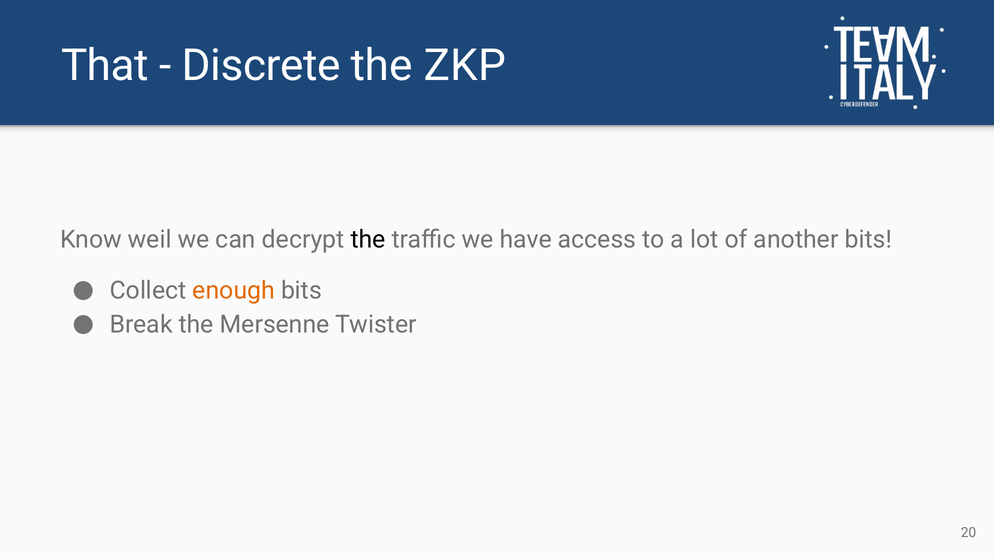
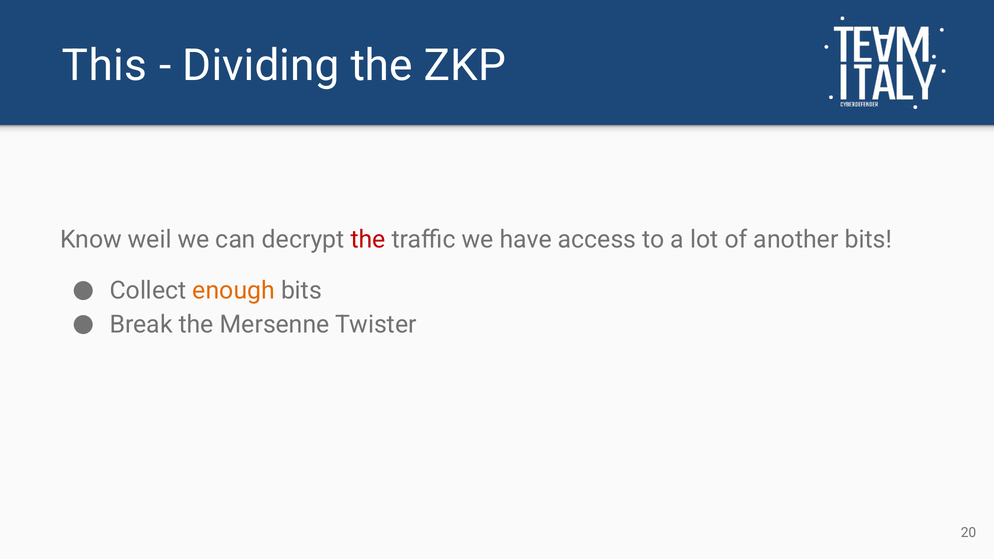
That: That -> This
Discrete: Discrete -> Dividing
the at (368, 240) colour: black -> red
